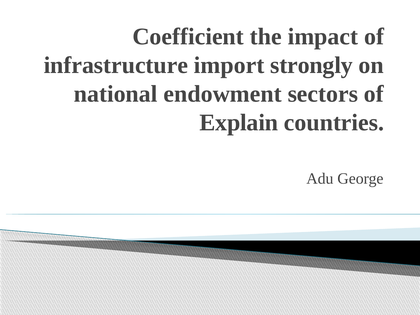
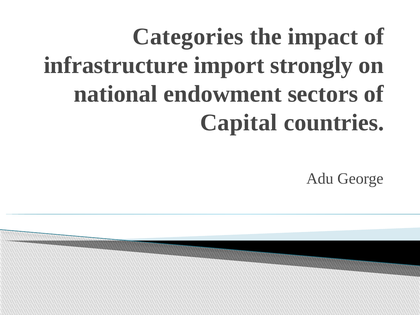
Coefficient: Coefficient -> Categories
Explain: Explain -> Capital
